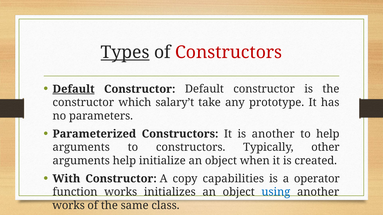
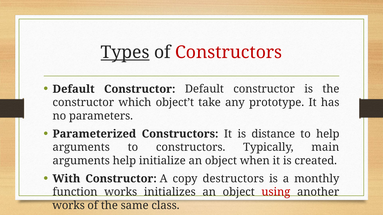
Default at (74, 89) underline: present -> none
salary’t: salary’t -> object’t
is another: another -> distance
other: other -> main
capabilities: capabilities -> destructors
operator: operator -> monthly
using colour: blue -> red
